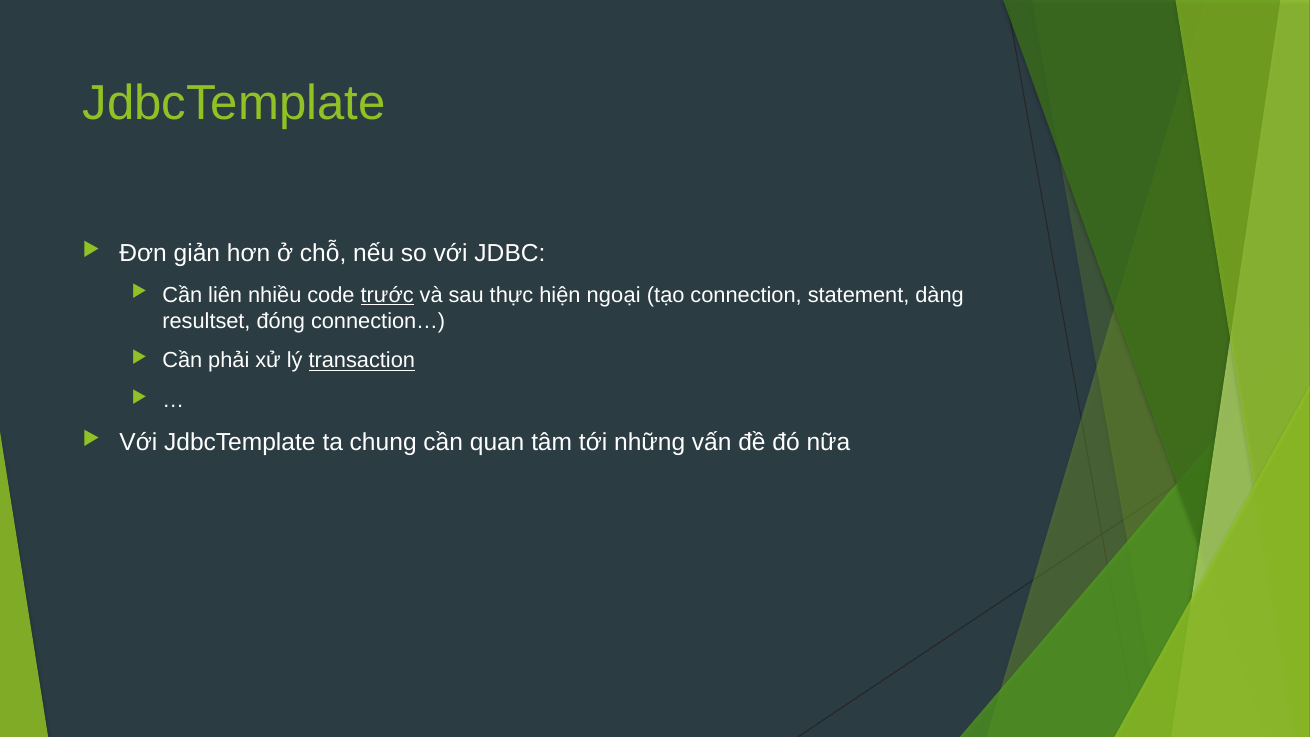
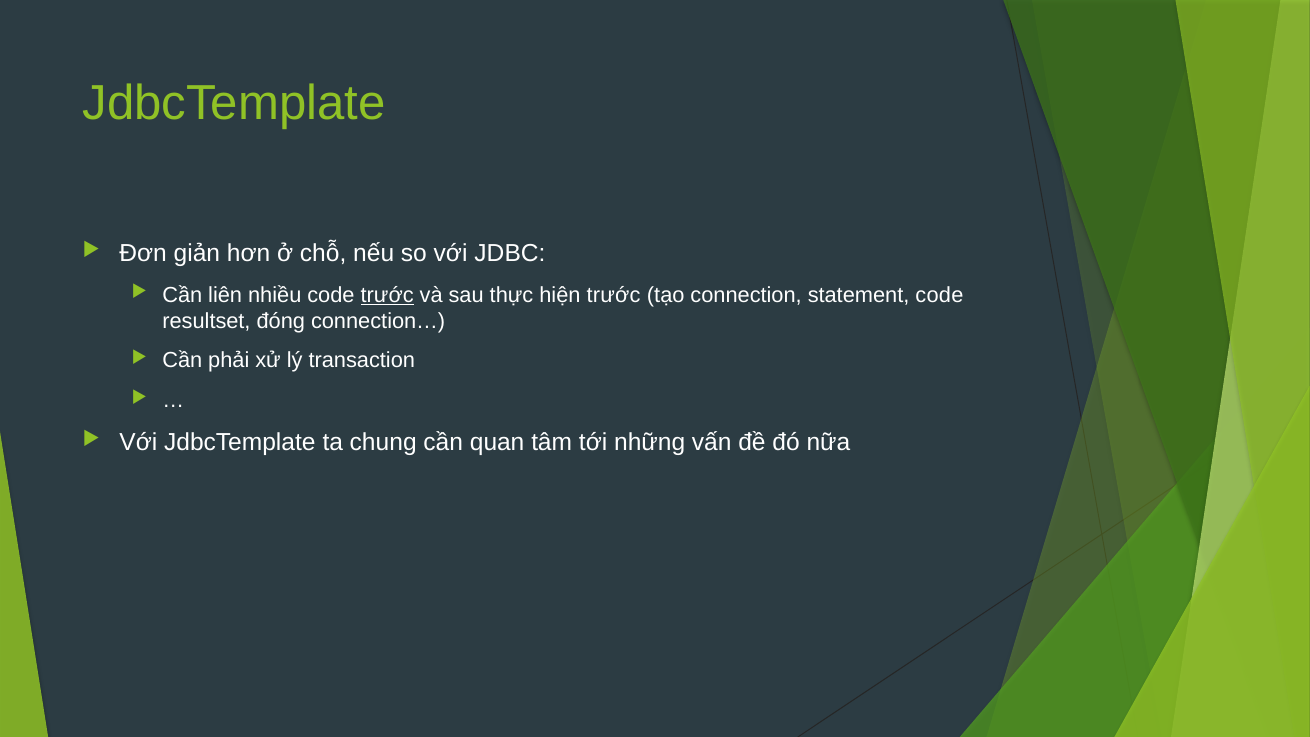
hiện ngoại: ngoại -> trước
statement dàng: dàng -> code
transaction underline: present -> none
